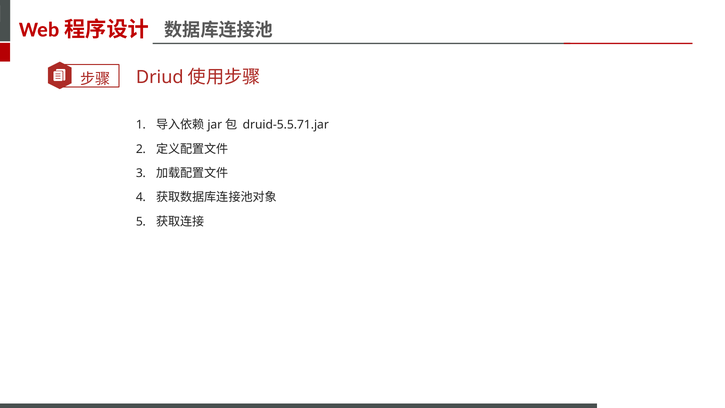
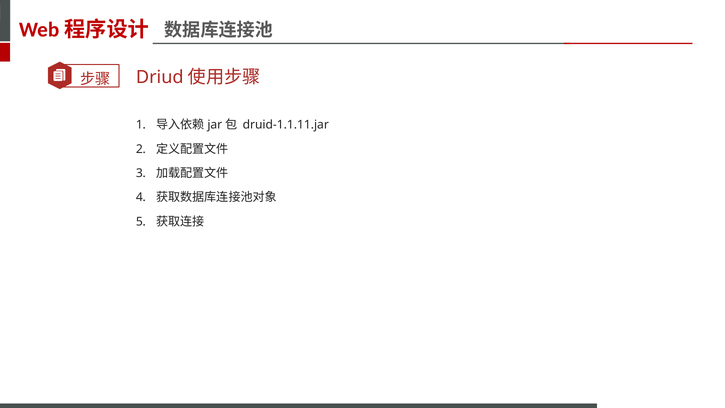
druid-5.5.71.jar: druid-5.5.71.jar -> druid-1.1.11.jar
